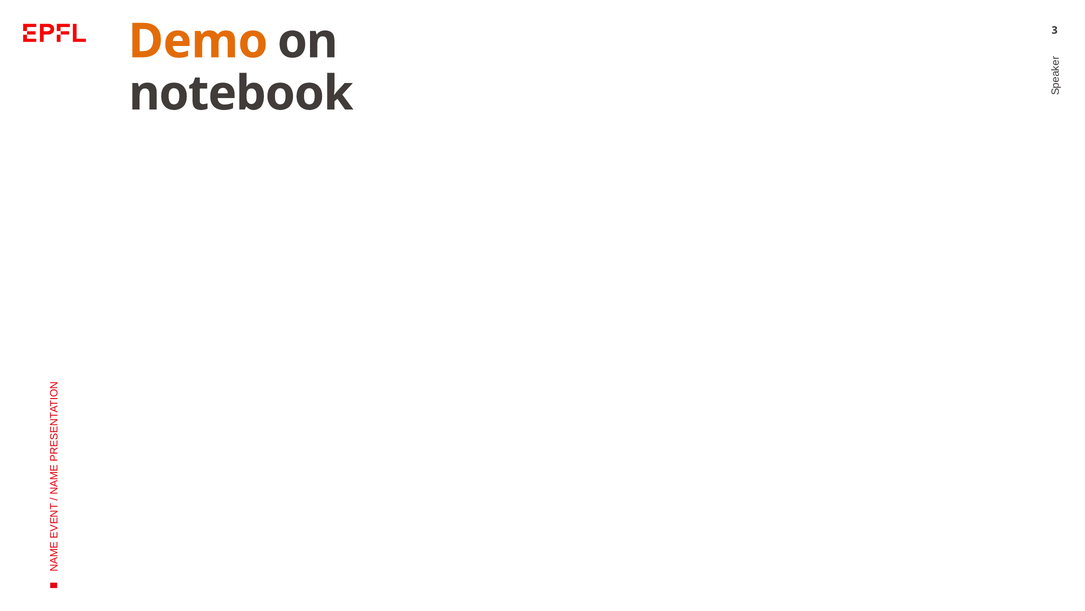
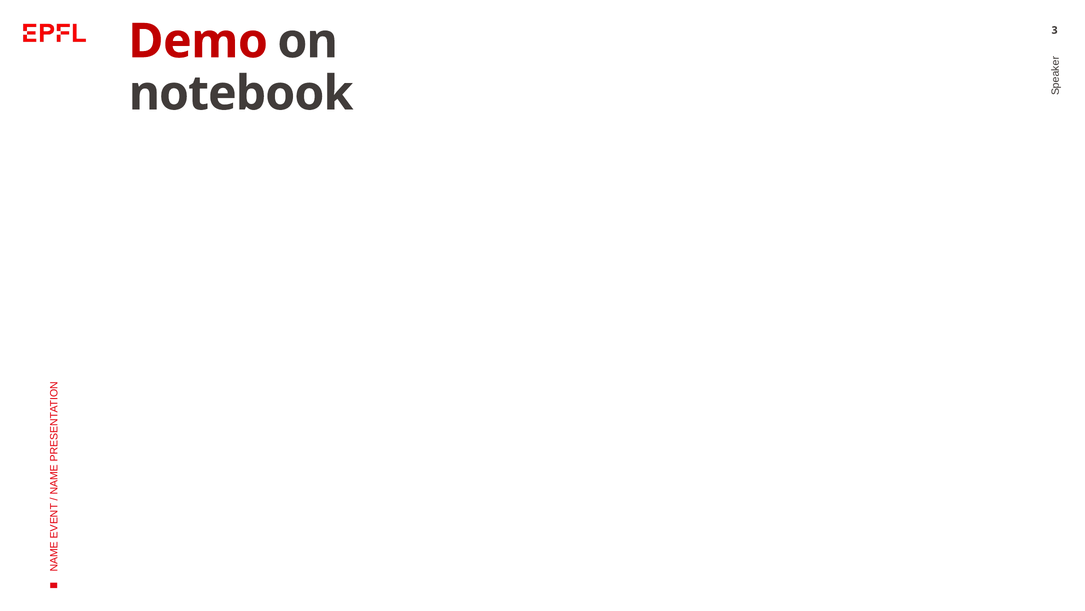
Demo colour: orange -> red
